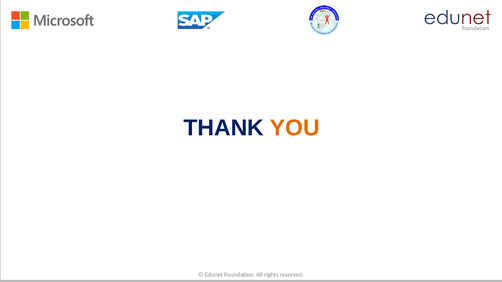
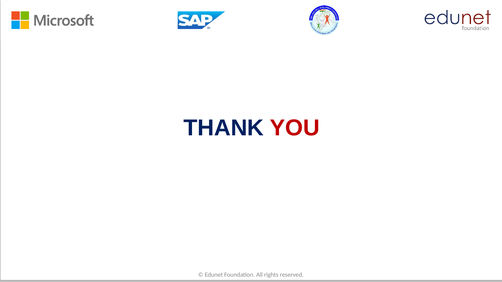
YOU colour: orange -> red
